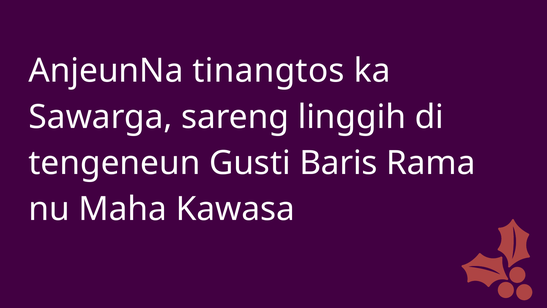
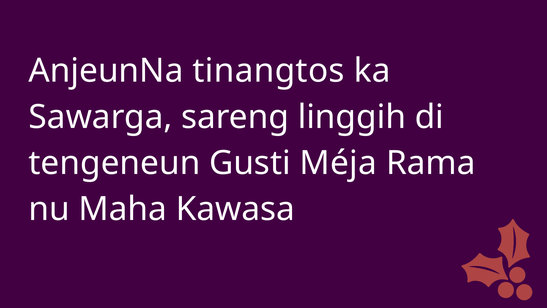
Baris: Baris -> Méja
